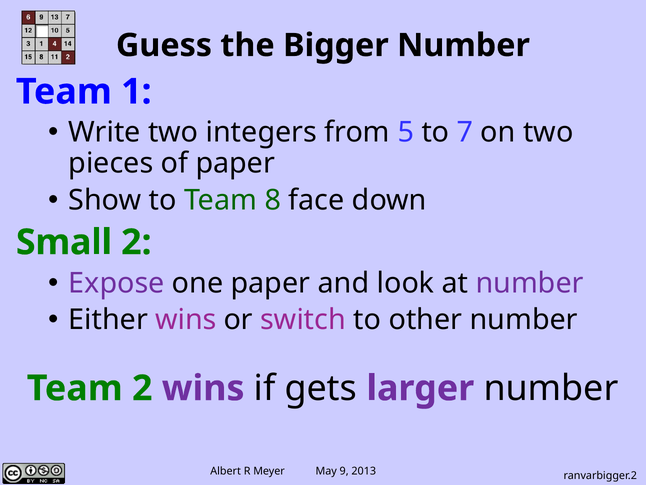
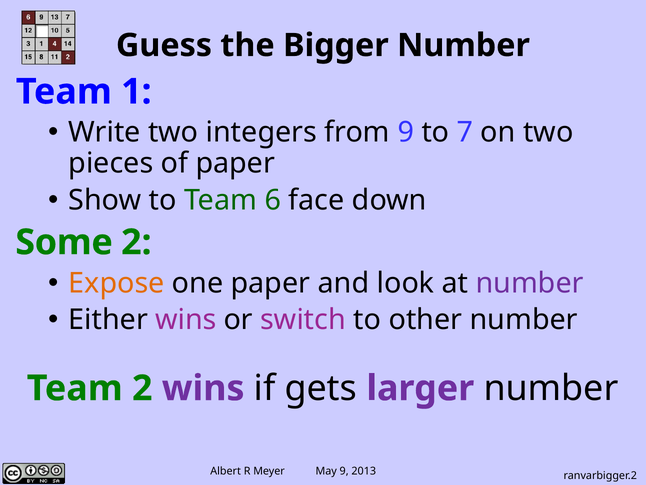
from 5: 5 -> 9
8: 8 -> 6
Small: Small -> Some
Expose colour: purple -> orange
